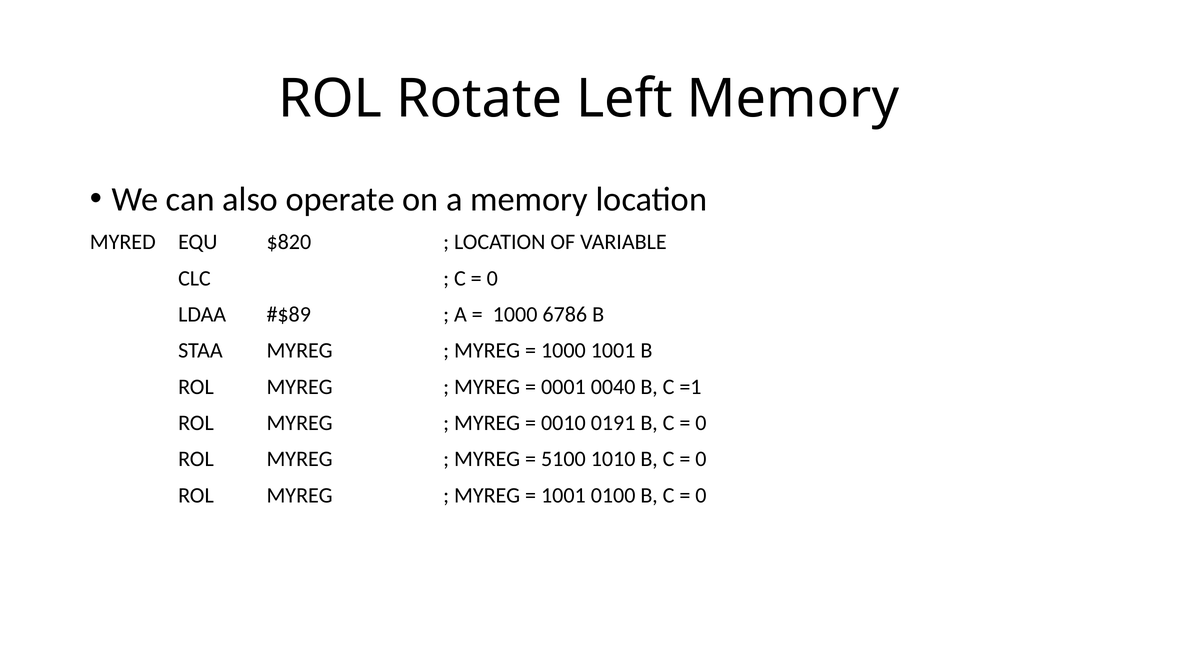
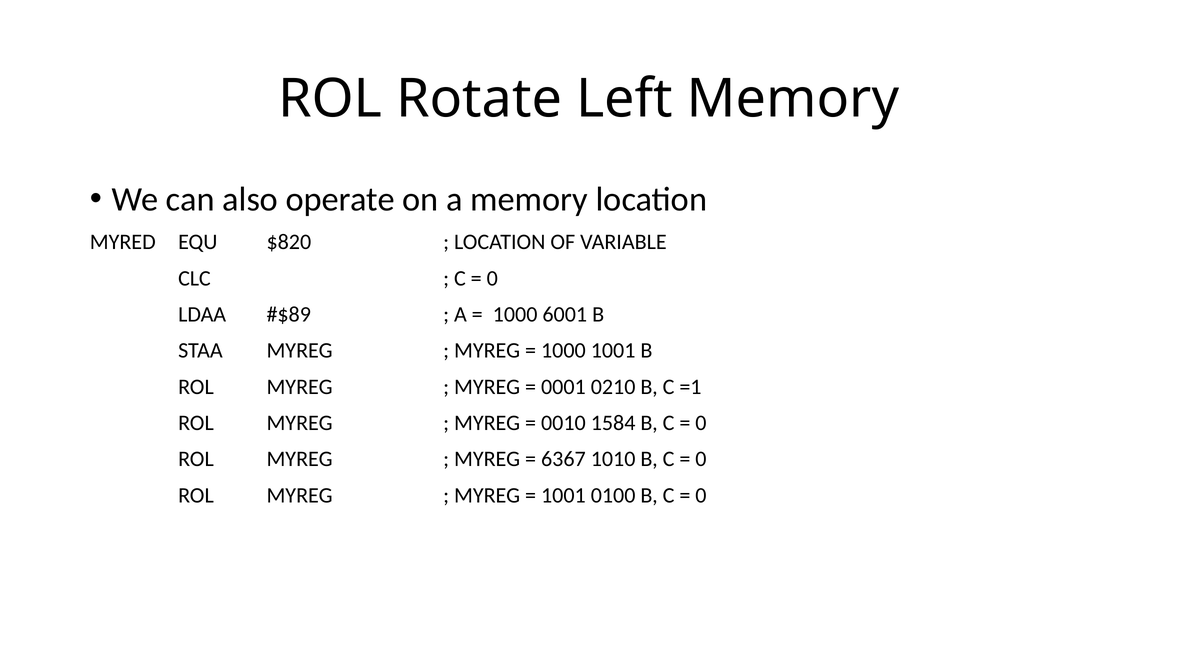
6786: 6786 -> 6001
0040: 0040 -> 0210
0191: 0191 -> 1584
5100: 5100 -> 6367
